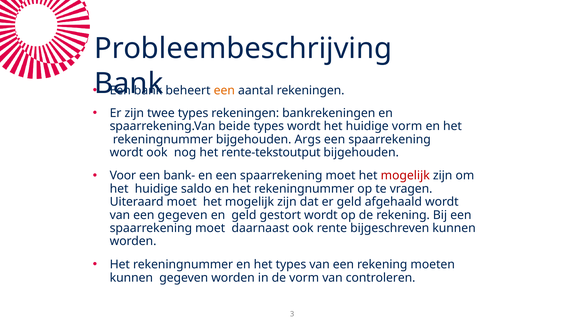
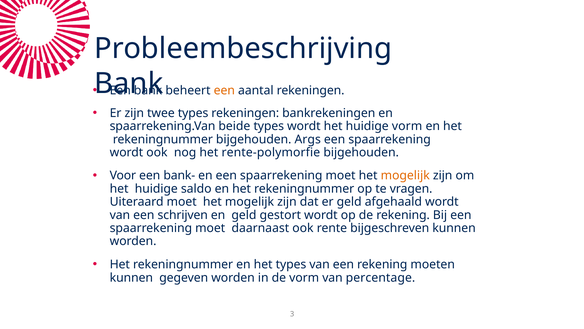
rente-tekstoutput: rente-tekstoutput -> rente-polymorfie
mogelijk at (405, 175) colour: red -> orange
een gegeven: gegeven -> schrijven
controleren: controleren -> percentage
